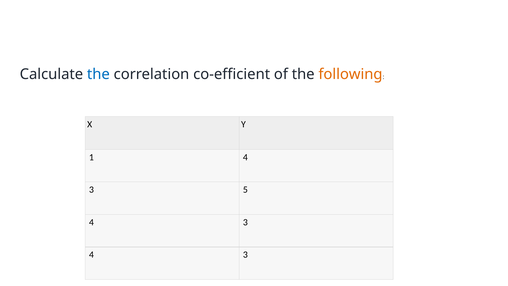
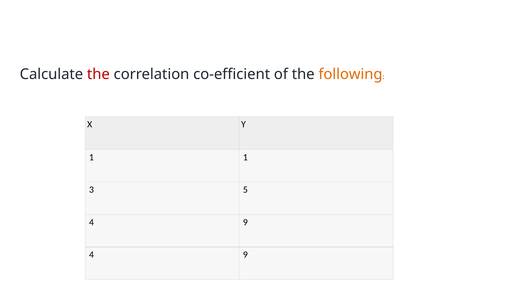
the at (98, 74) colour: blue -> red
1 4: 4 -> 1
3 at (245, 222): 3 -> 9
3 at (245, 255): 3 -> 9
